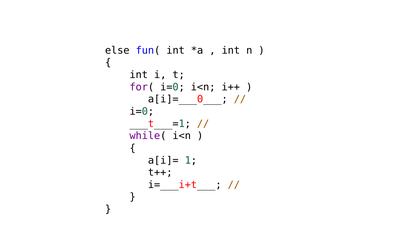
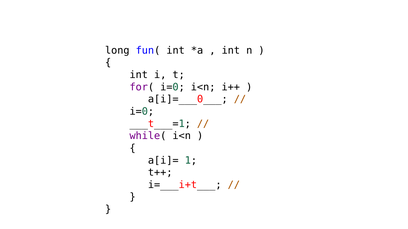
else: else -> long
